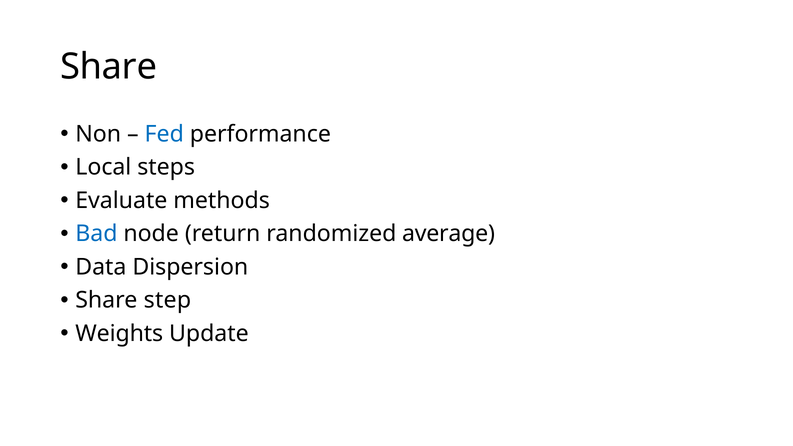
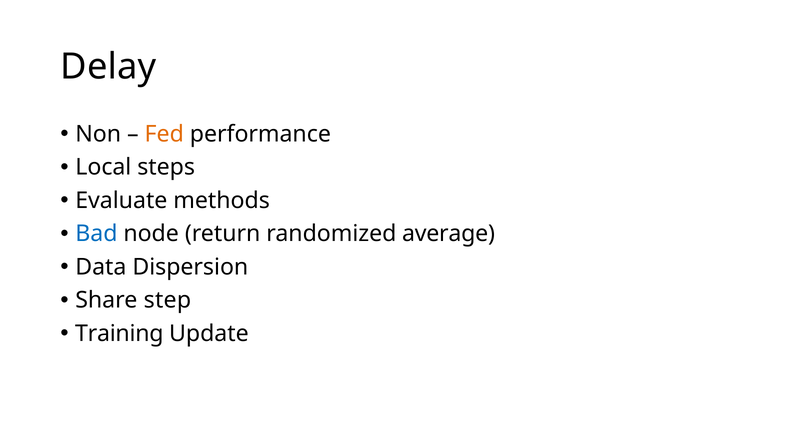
Share at (109, 67): Share -> Delay
Fed colour: blue -> orange
Weights: Weights -> Training
